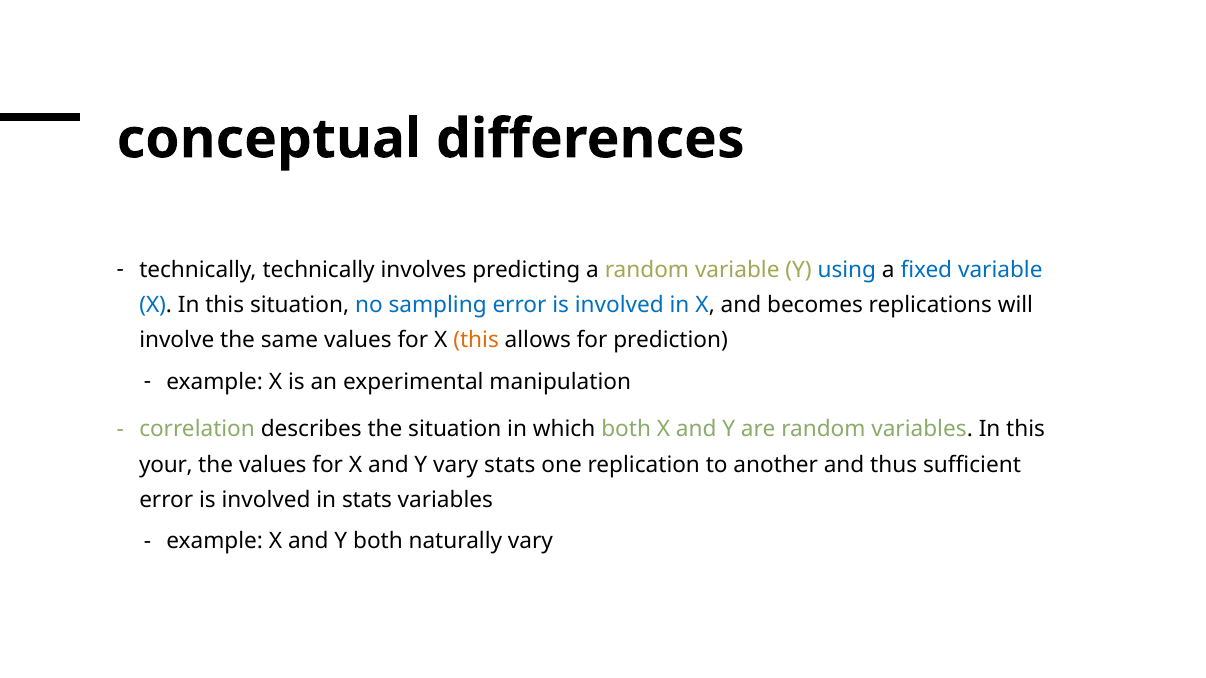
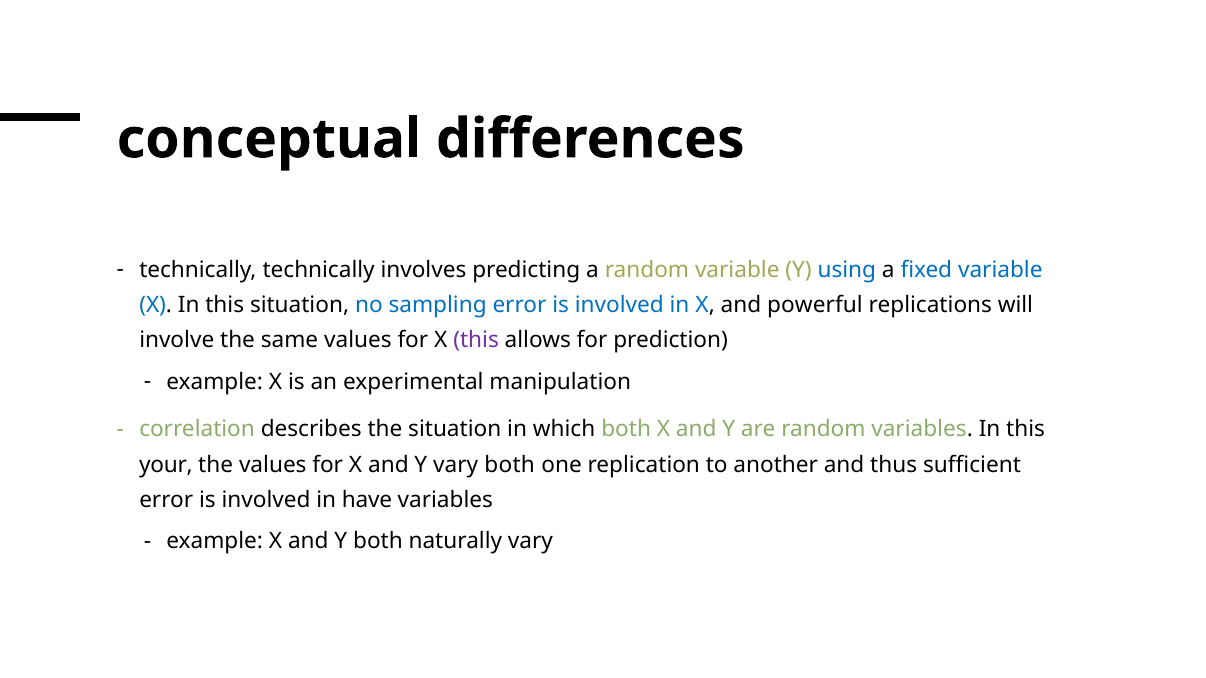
becomes: becomes -> powerful
this at (476, 340) colour: orange -> purple
vary stats: stats -> both
in stats: stats -> have
